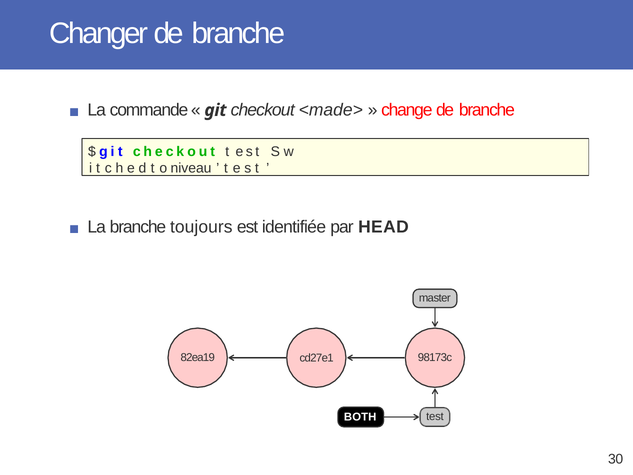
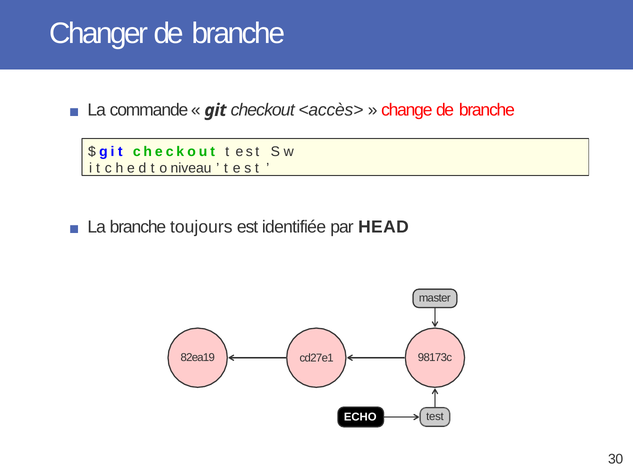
<made>: <made> -> <accès>
BOTH: BOTH -> ECHO
